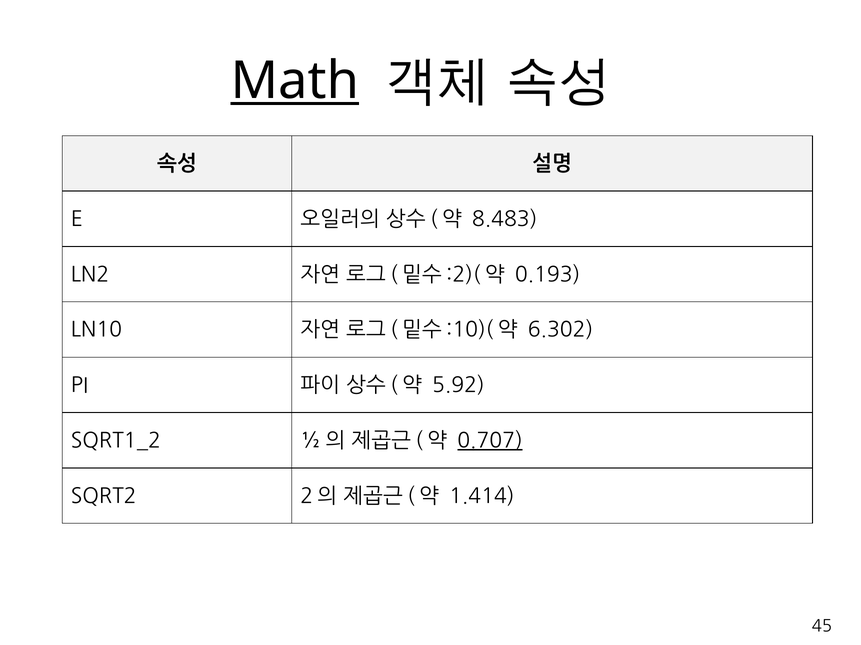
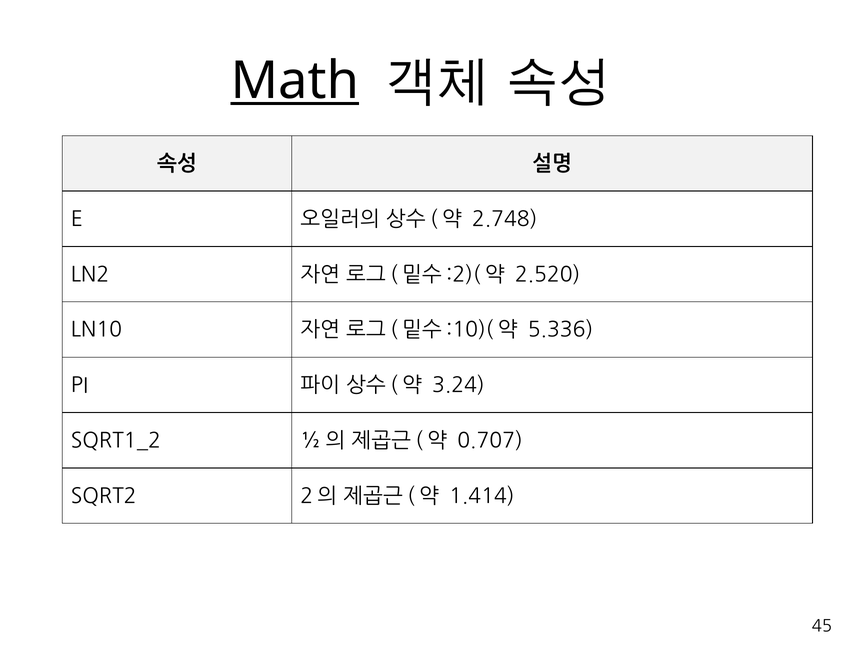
8.483: 8.483 -> 2.748
0.193: 0.193 -> 2.520
6.302: 6.302 -> 5.336
5.92: 5.92 -> 3.24
0.707 underline: present -> none
